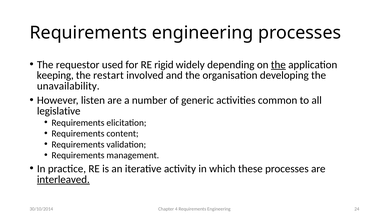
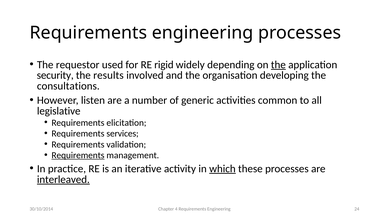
keeping: keeping -> security
restart: restart -> results
unavailability: unavailability -> consultations
content: content -> services
Requirements at (78, 155) underline: none -> present
which underline: none -> present
